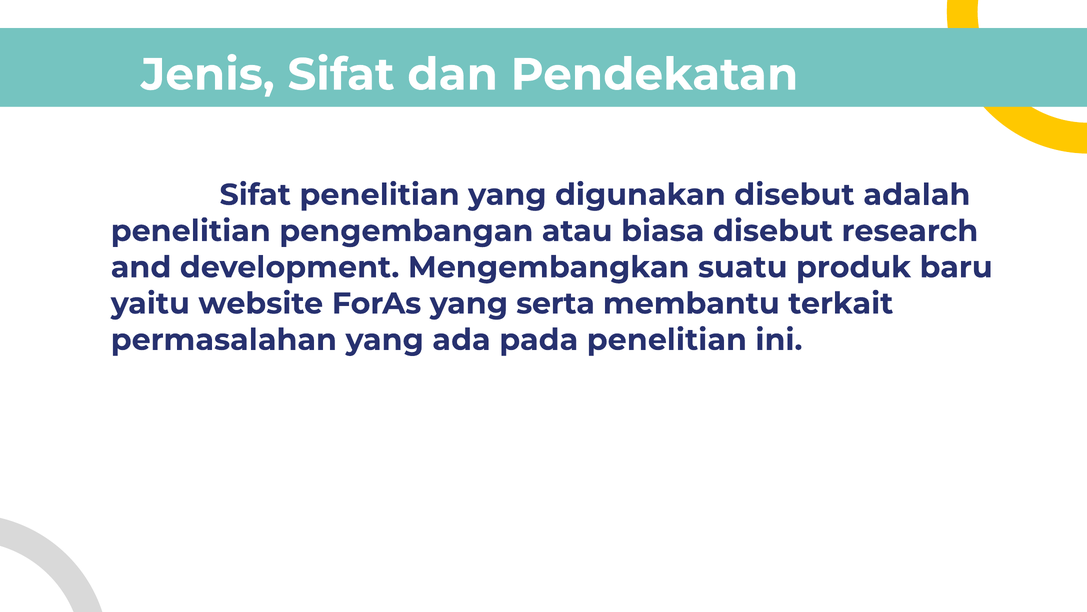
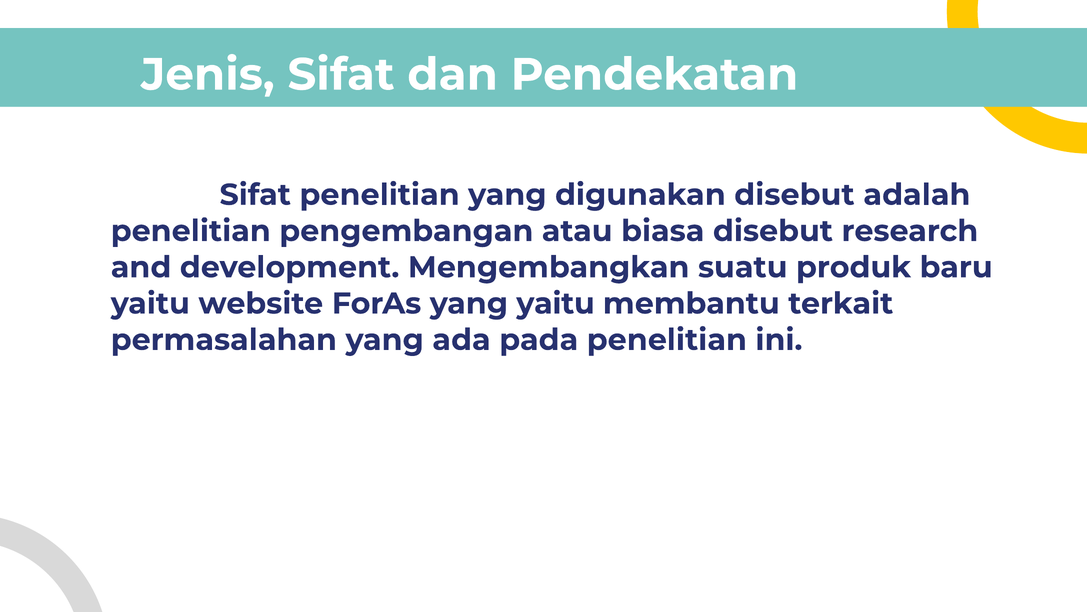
yang serta: serta -> yaitu
